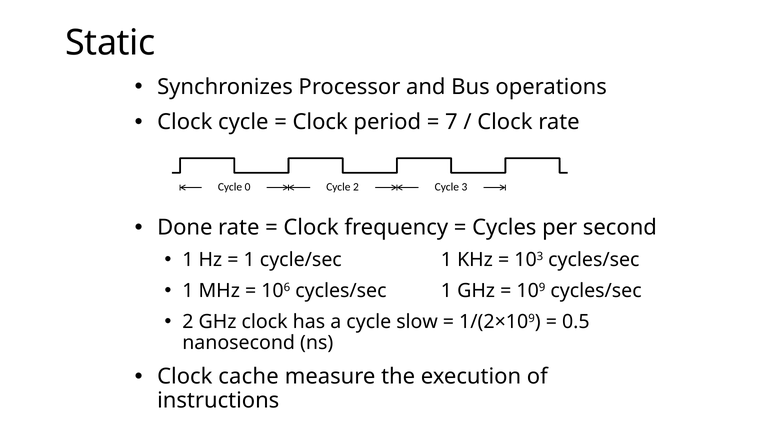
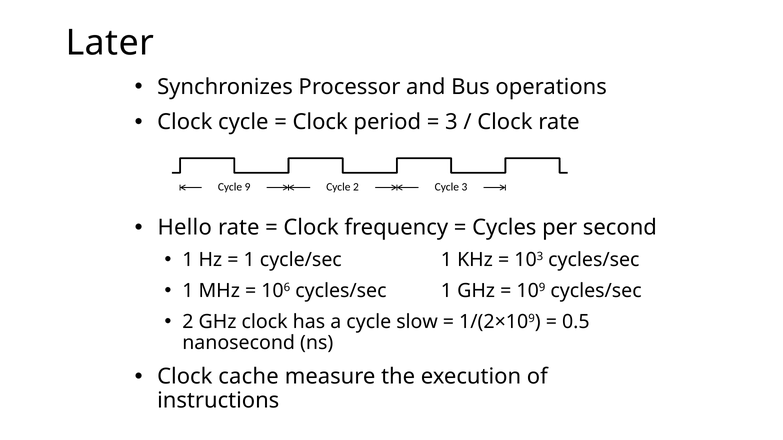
Static: Static -> Later
7 at (451, 122): 7 -> 3
0: 0 -> 9
Done: Done -> Hello
